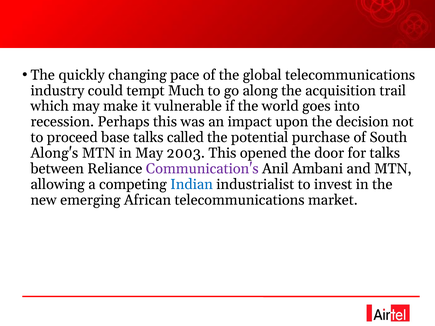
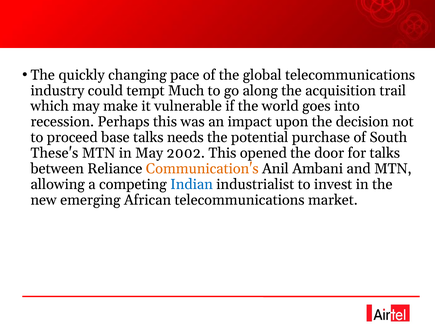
called: called -> needs
Along's: Along's -> These's
2003: 2003 -> 2002
Communication's colour: purple -> orange
